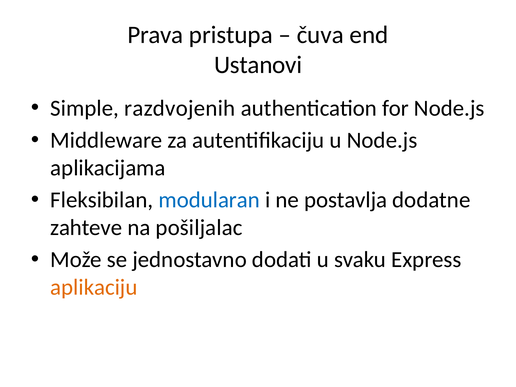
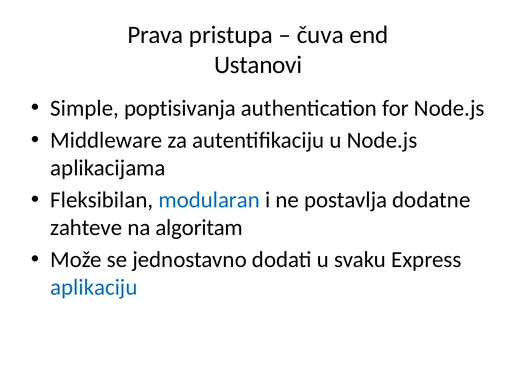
razdvojenih: razdvojenih -> poptisivanja
pošiljalac: pošiljalac -> algoritam
aplikaciju colour: orange -> blue
